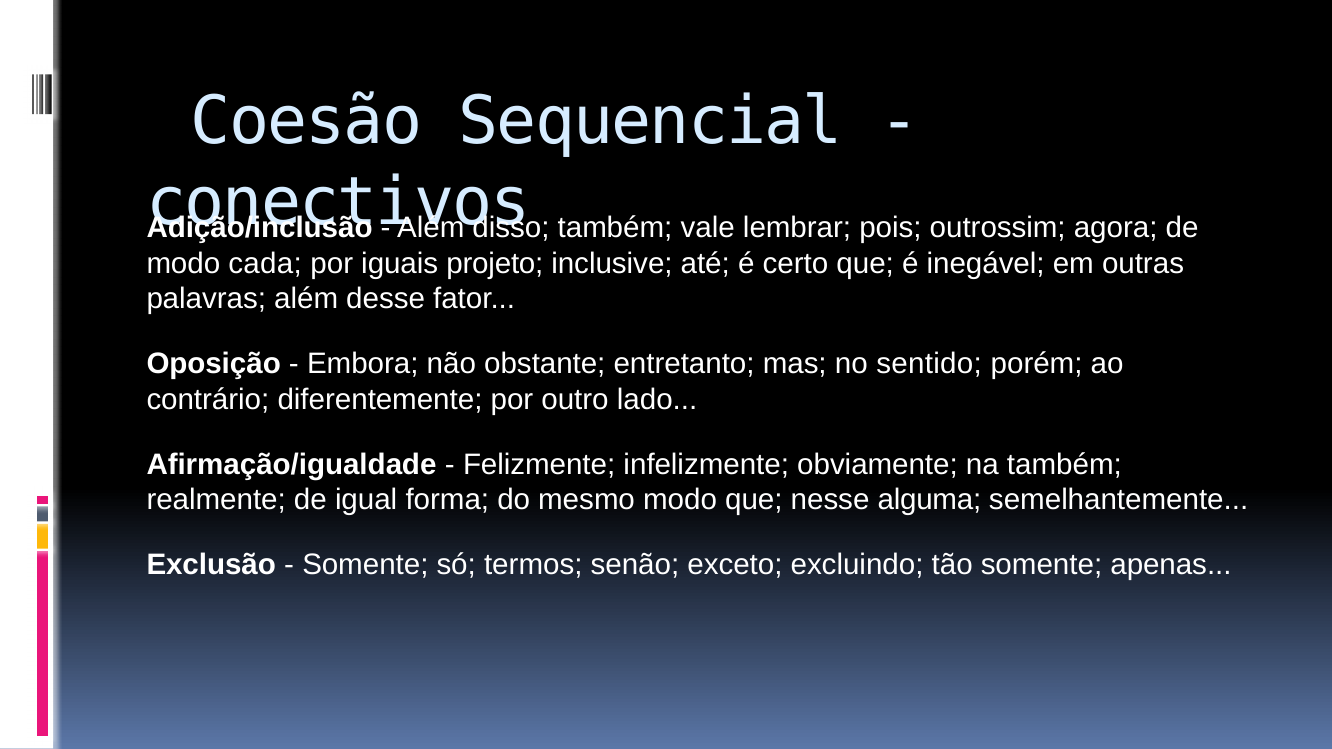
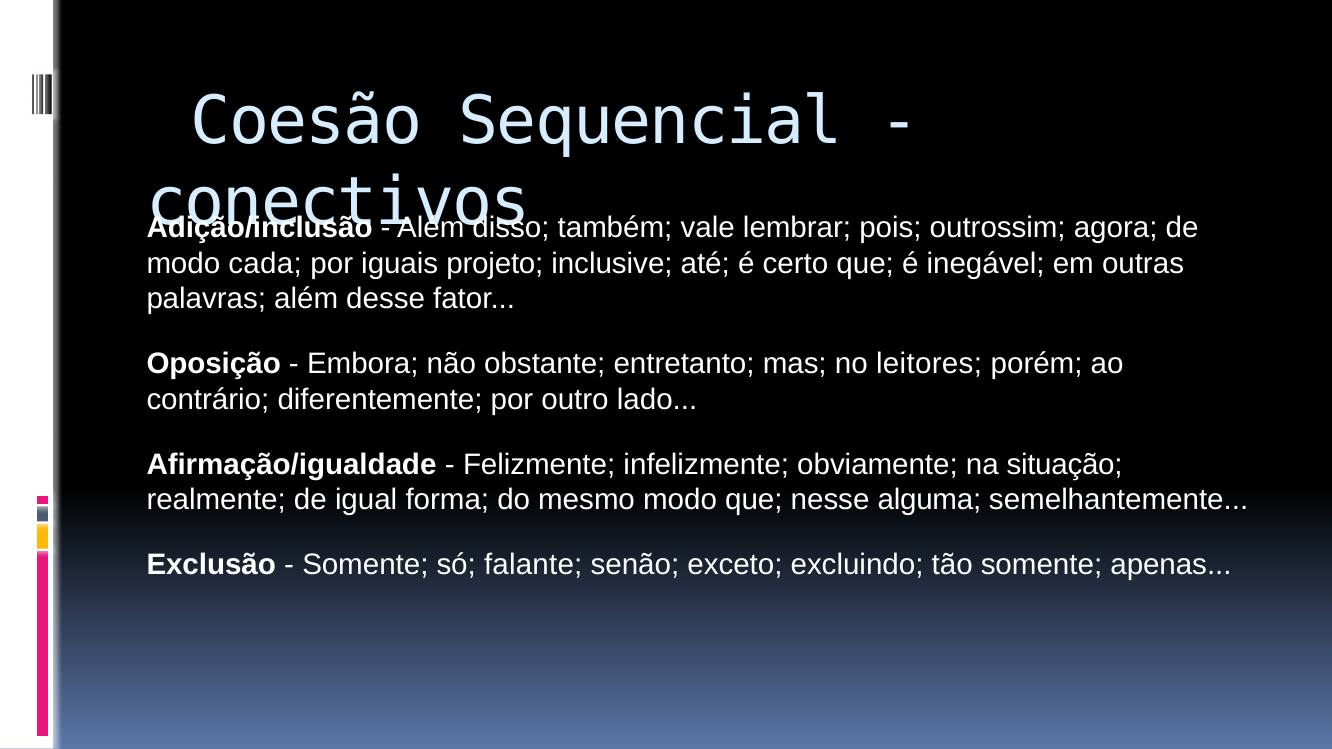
sentido: sentido -> leitores
na também: também -> situação
termos: termos -> falante
